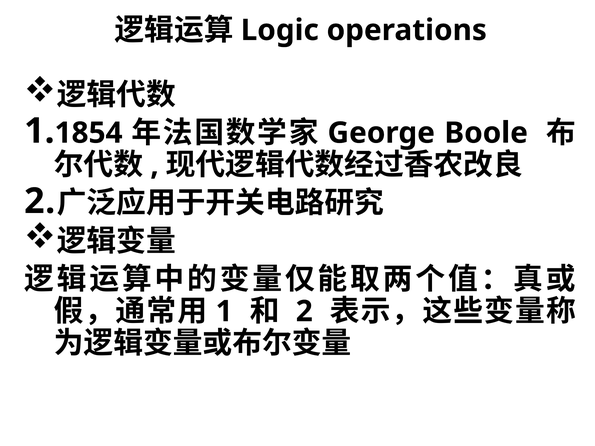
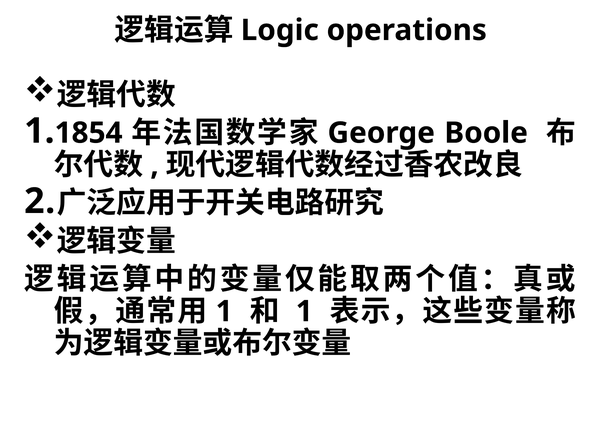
2 at (304, 312): 2 -> 1
